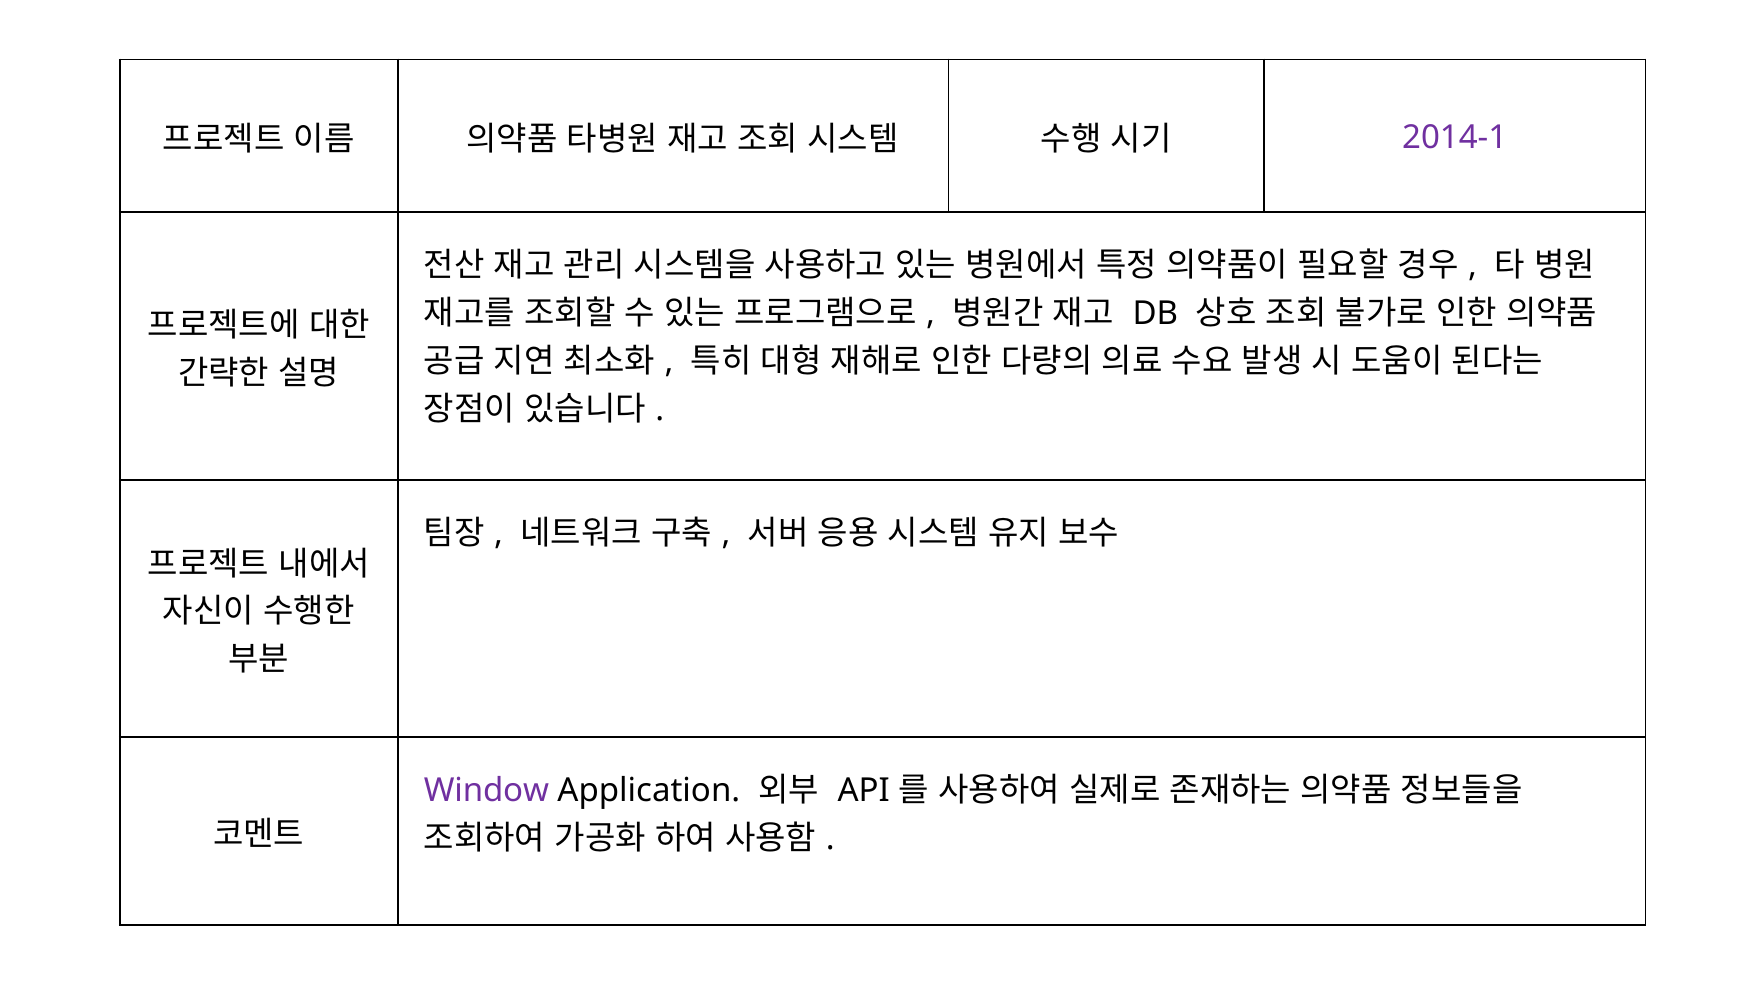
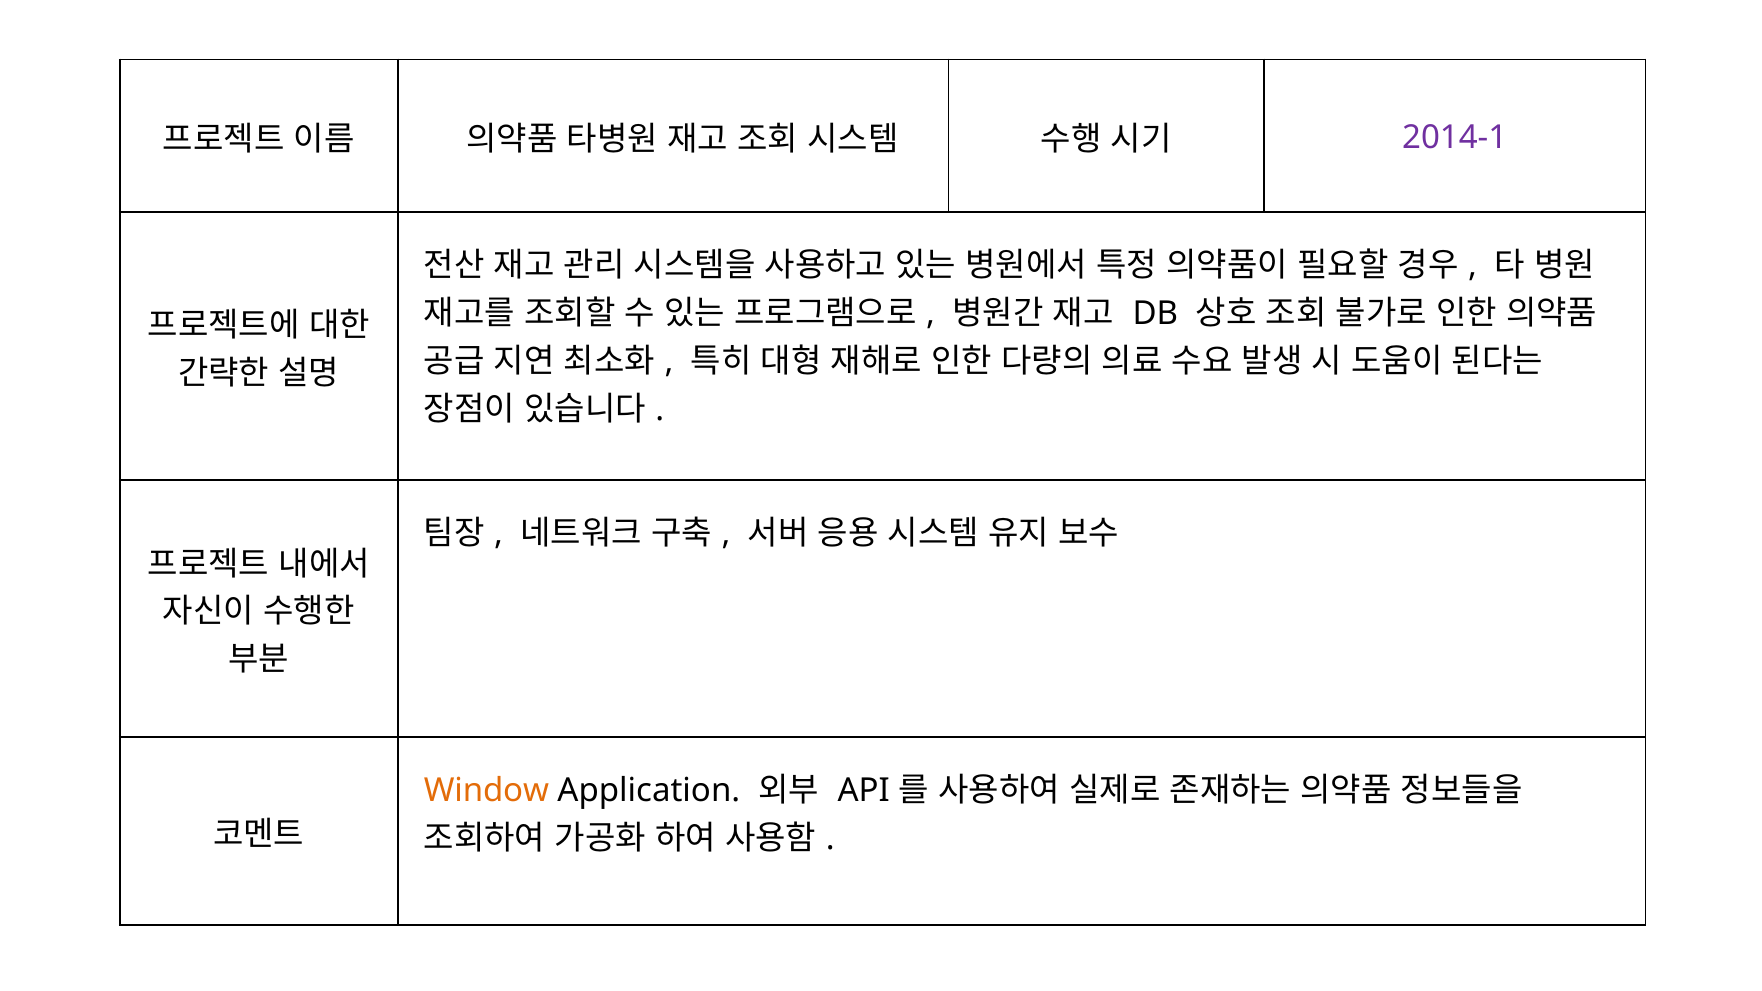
Window colour: purple -> orange
